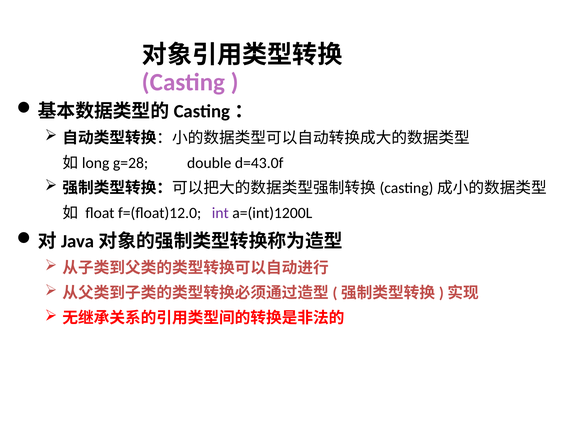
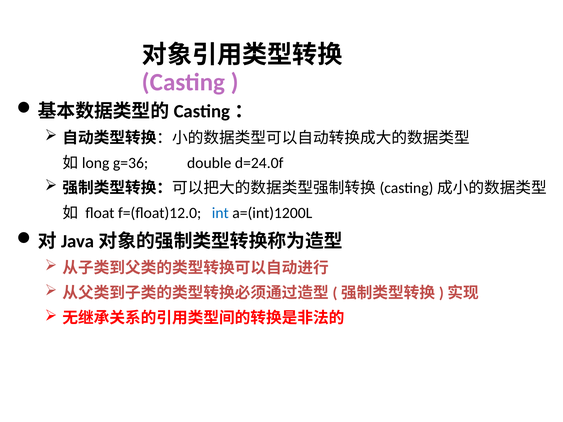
g=28: g=28 -> g=36
d=43.0f: d=43.0f -> d=24.0f
int colour: purple -> blue
